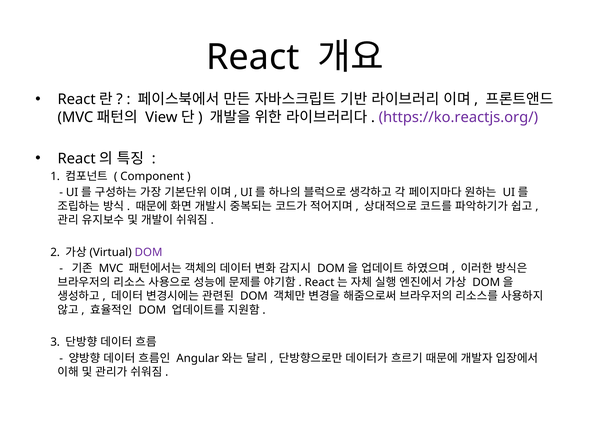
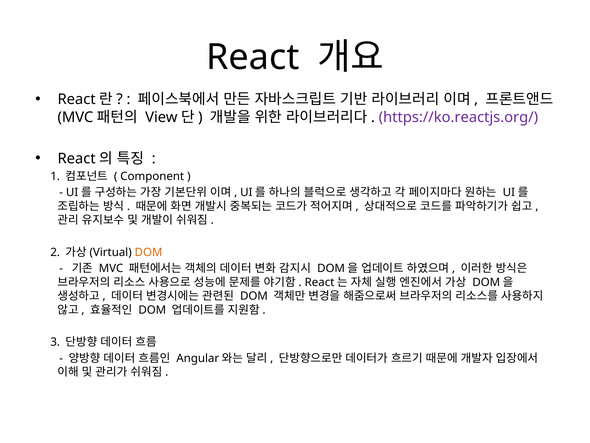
DOM at (149, 252) colour: purple -> orange
